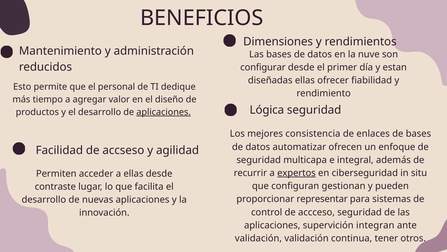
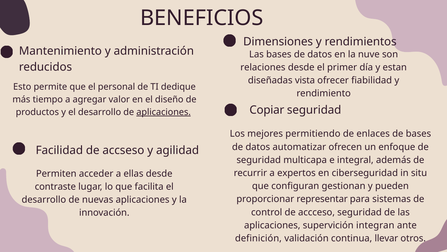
configurar: configurar -> relaciones
diseñadas ellas: ellas -> vista
Lógica: Lógica -> Copiar
consistencia: consistencia -> permitiendo
expertos underline: present -> none
validación at (258, 238): validación -> definición
tener: tener -> llevar
